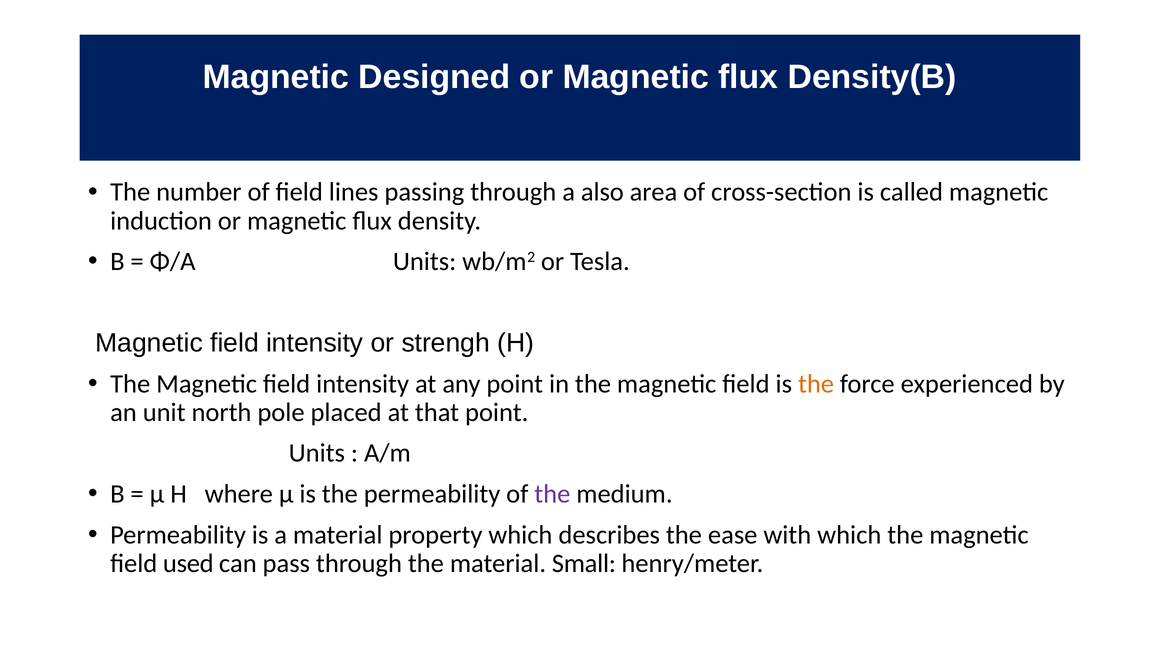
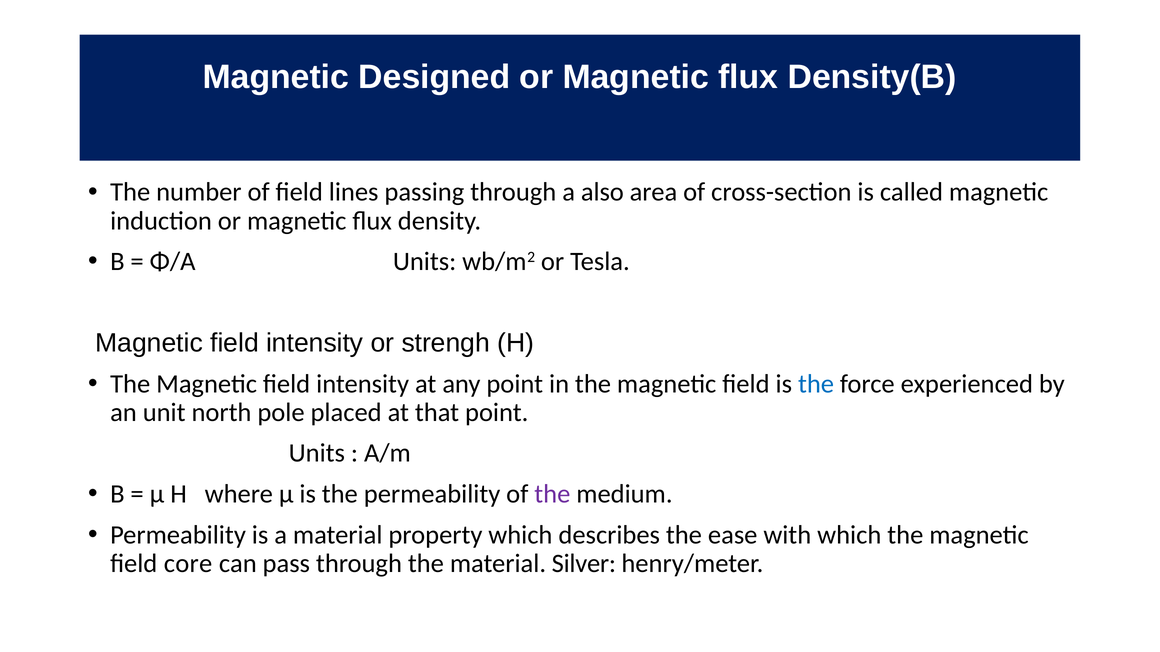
the at (816, 384) colour: orange -> blue
used: used -> core
Small: Small -> Silver
